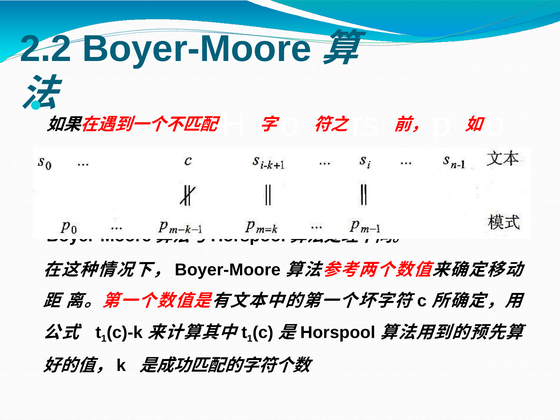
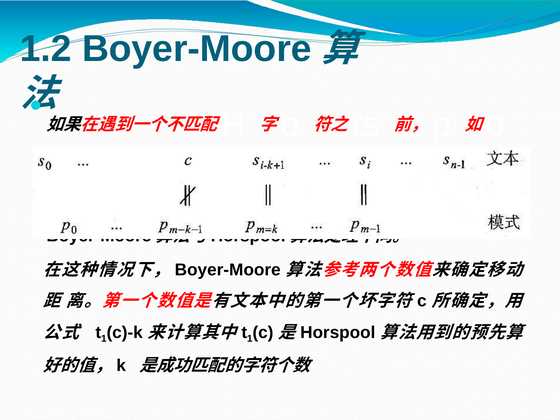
2.2: 2.2 -> 1.2
